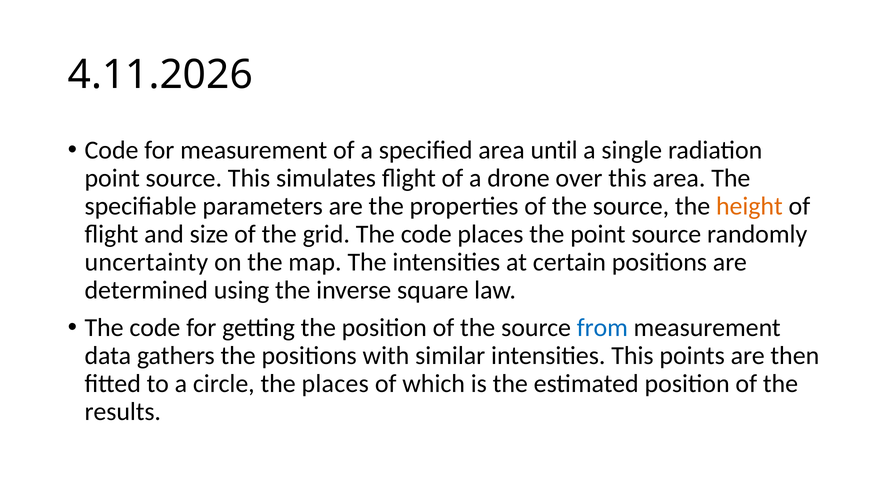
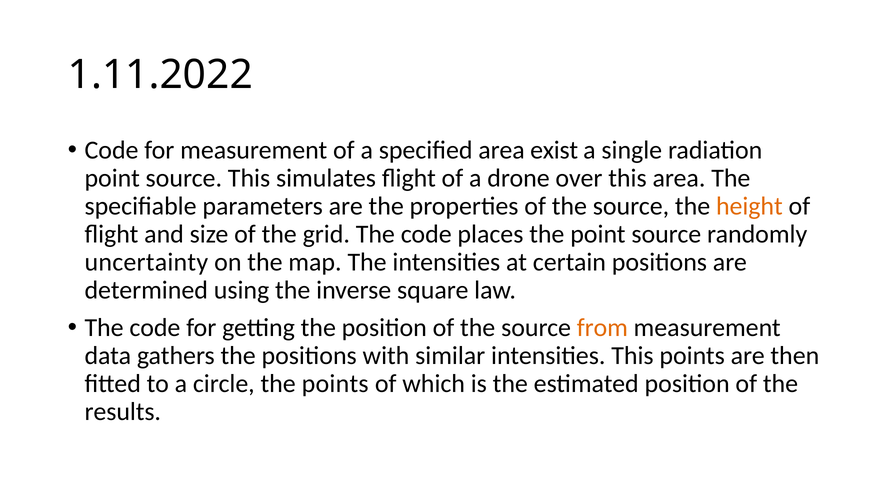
4.11.2026: 4.11.2026 -> 1.11.2022
until: until -> exist
from colour: blue -> orange
the places: places -> points
